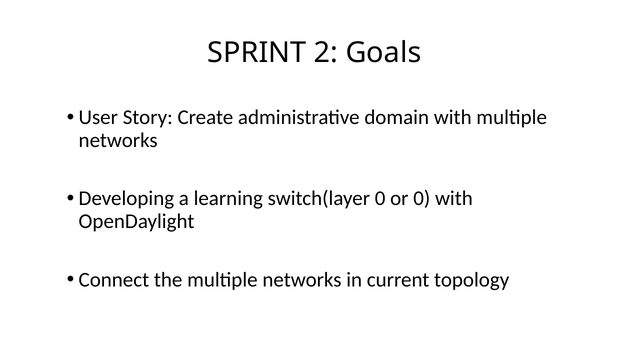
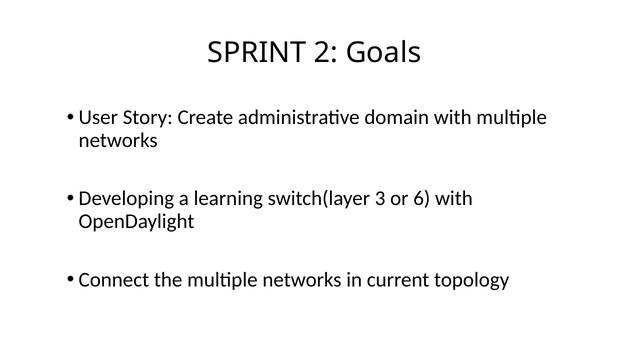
switch(layer 0: 0 -> 3
or 0: 0 -> 6
